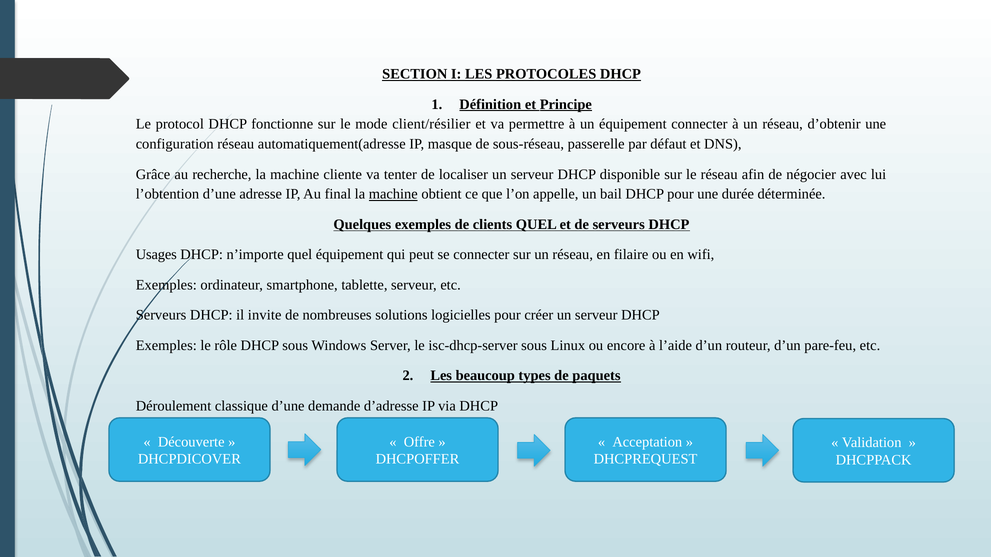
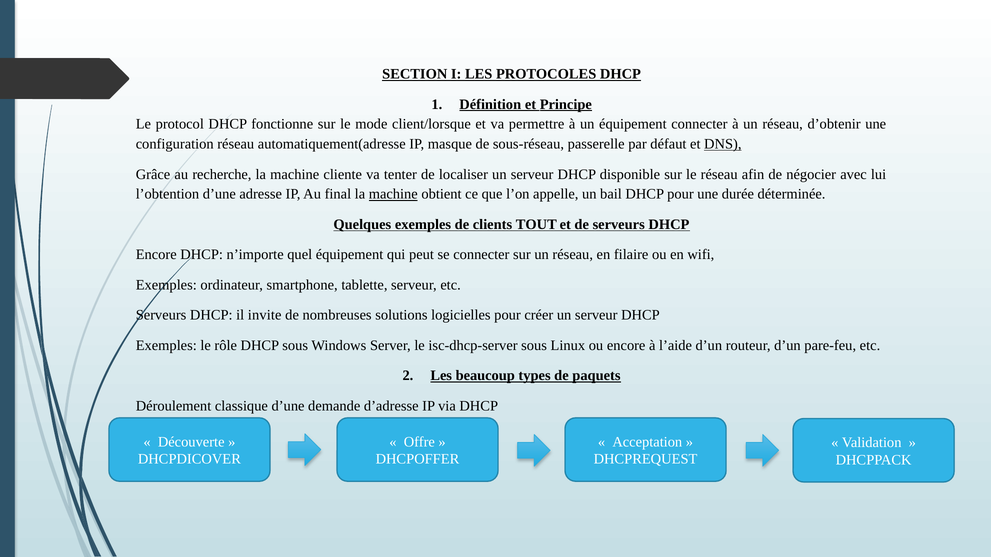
client/résilier: client/résilier -> client/lorsque
DNS underline: none -> present
clients QUEL: QUEL -> TOUT
Usages at (156, 255): Usages -> Encore
